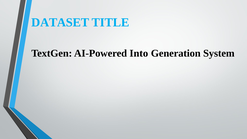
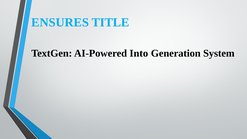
DATASET: DATASET -> ENSURES
